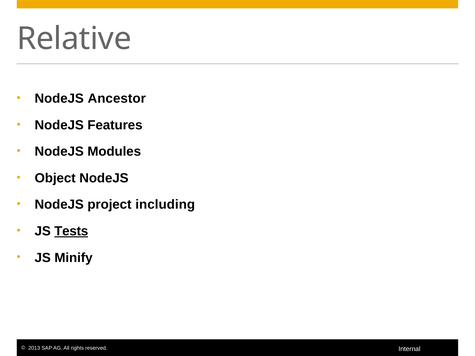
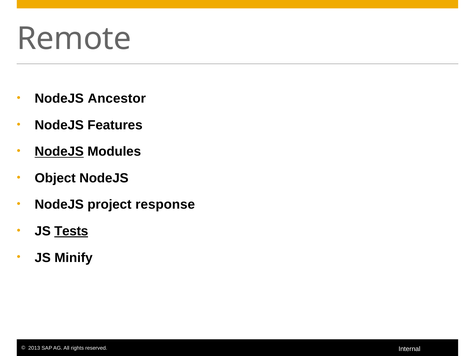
Relative: Relative -> Remote
NodeJS at (59, 152) underline: none -> present
including: including -> response
